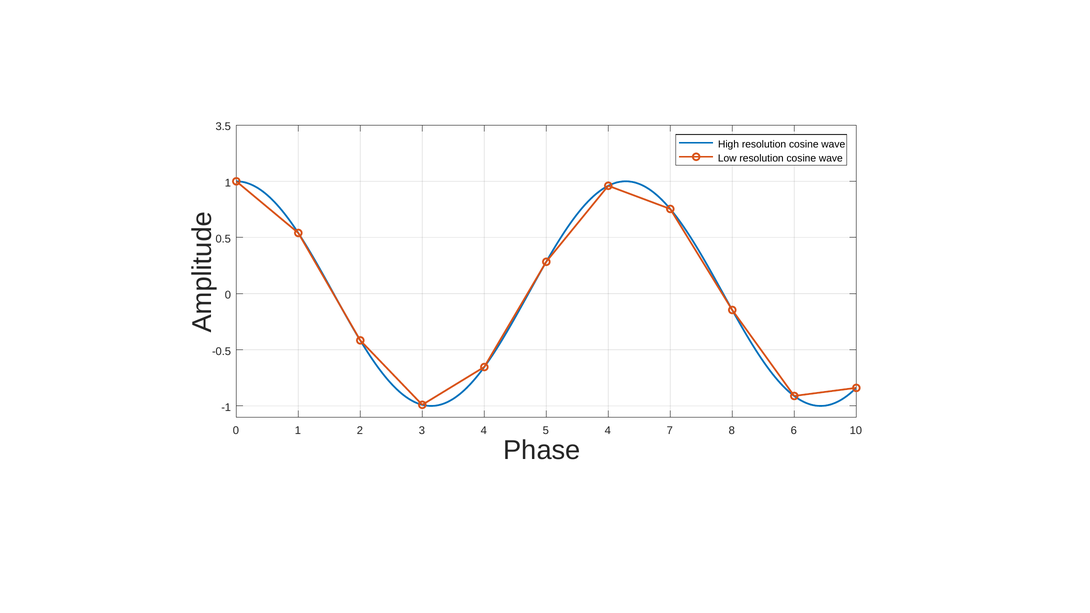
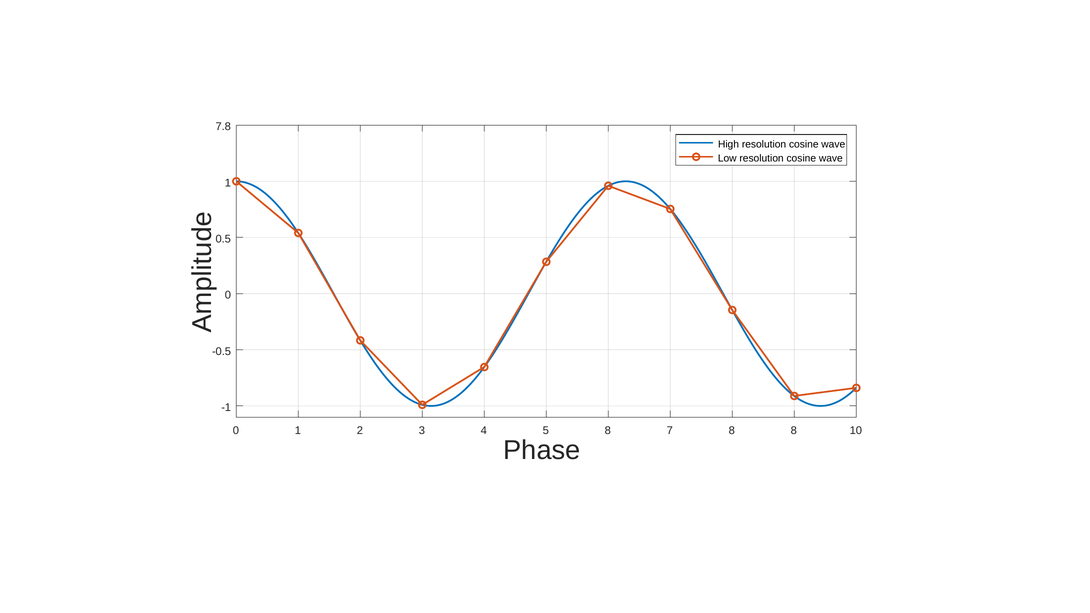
3.5: 3.5 -> 7.8
5 4: 4 -> 8
8 6: 6 -> 8
